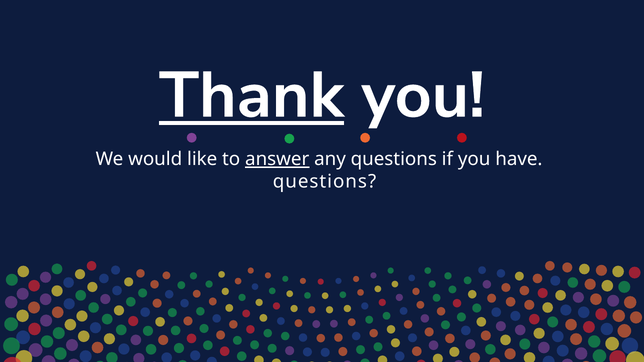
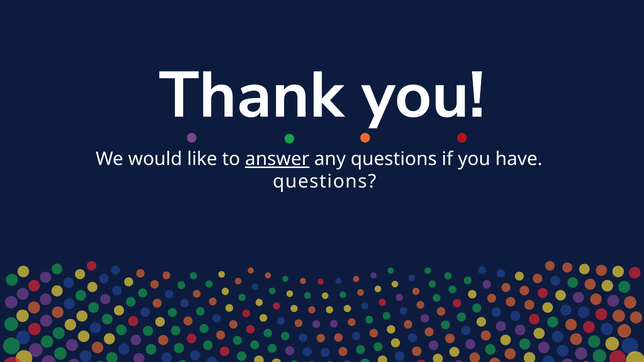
Thank underline: present -> none
